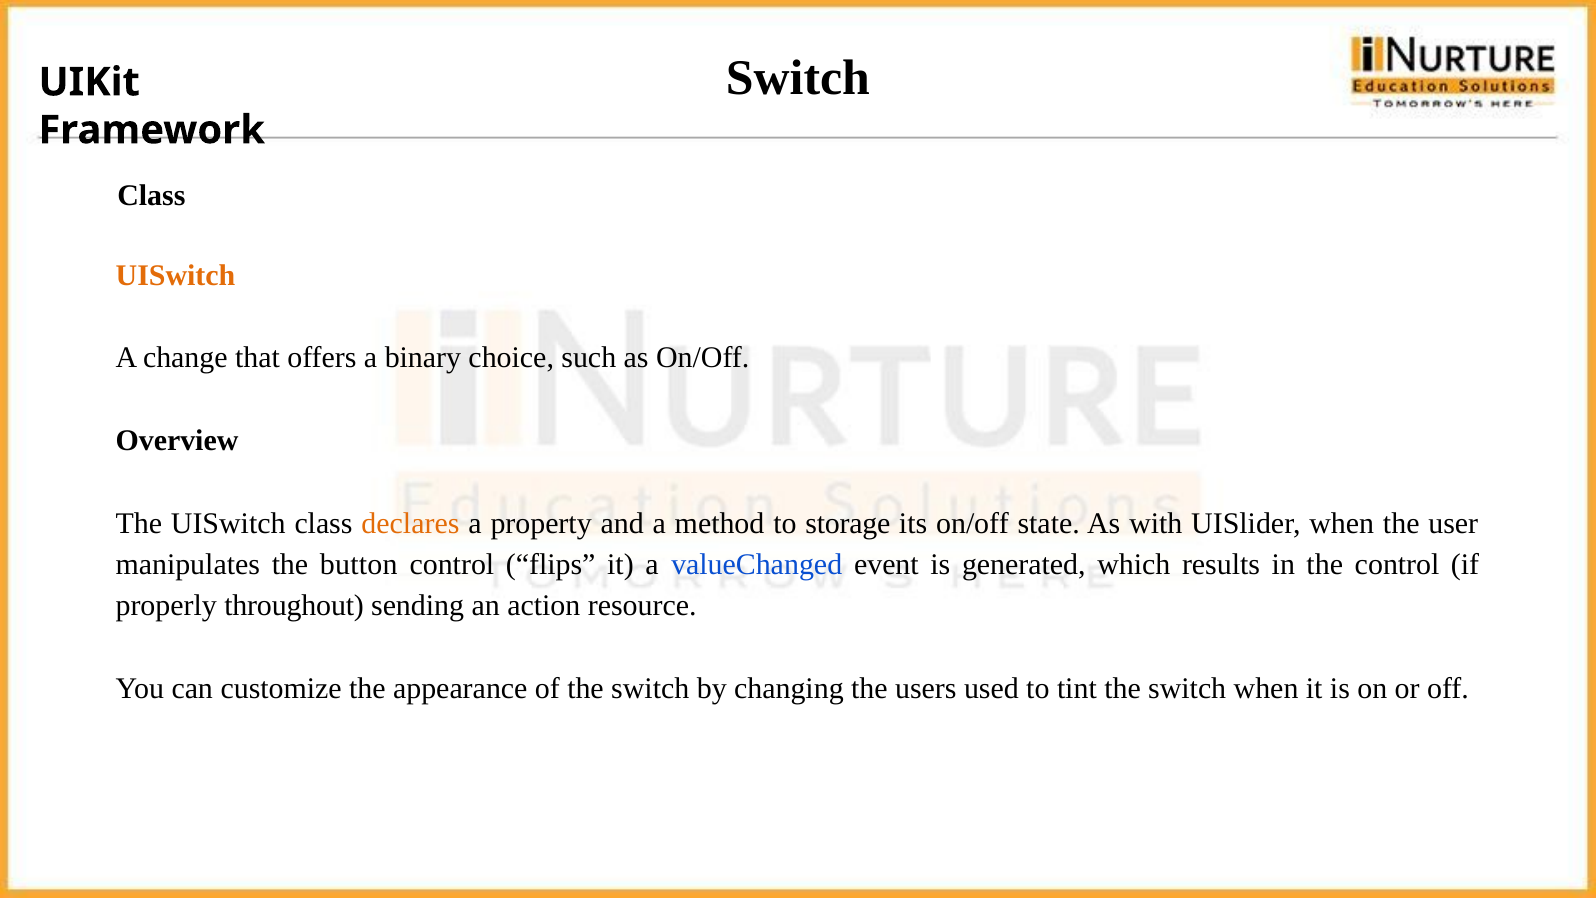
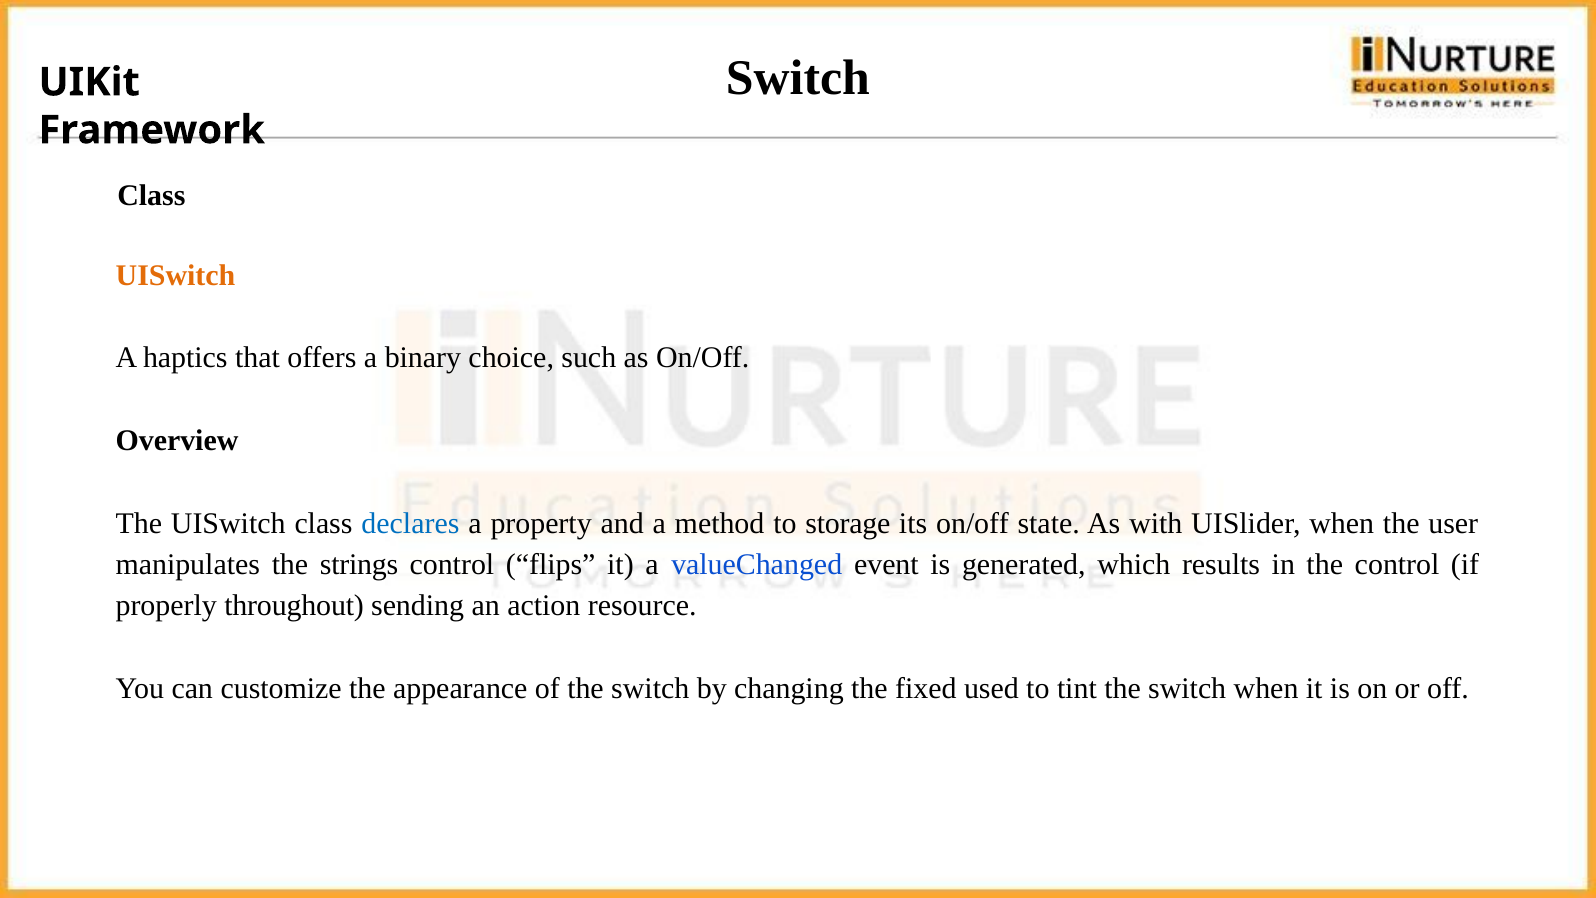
change: change -> haptics
declares colour: orange -> blue
button: button -> strings
users: users -> fixed
